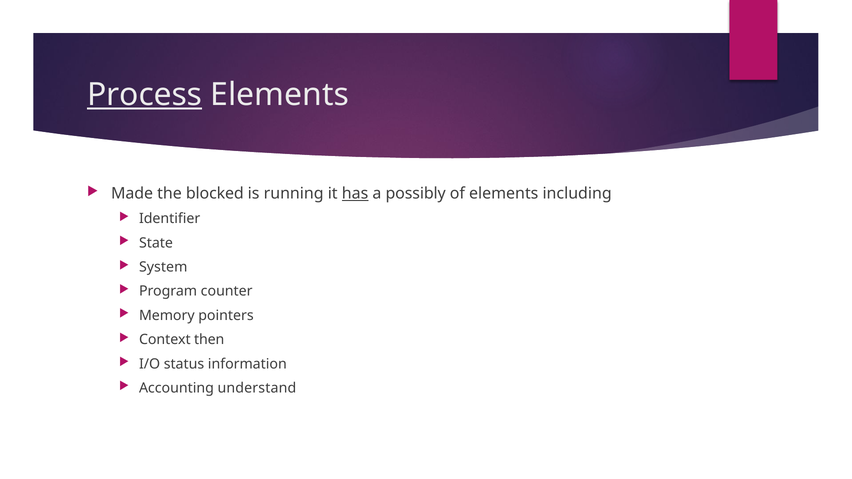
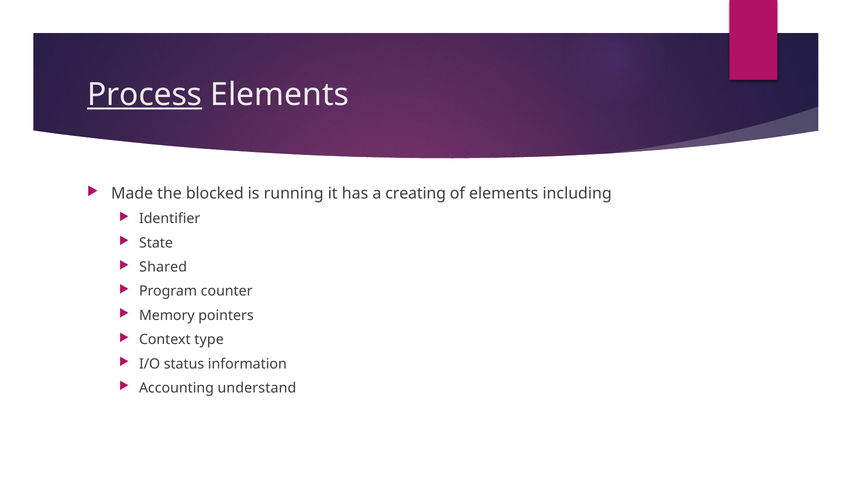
has underline: present -> none
possibly: possibly -> creating
System: System -> Shared
then: then -> type
